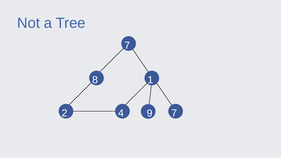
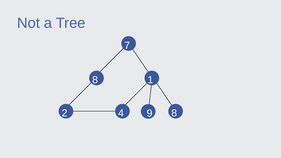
2 7: 7 -> 8
